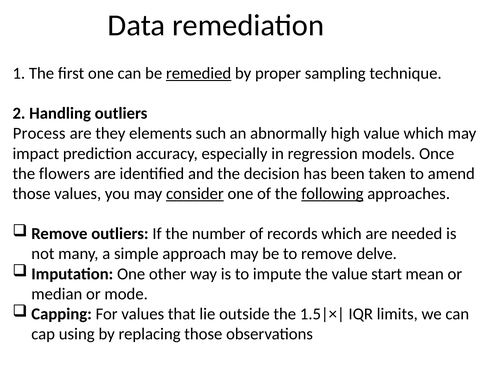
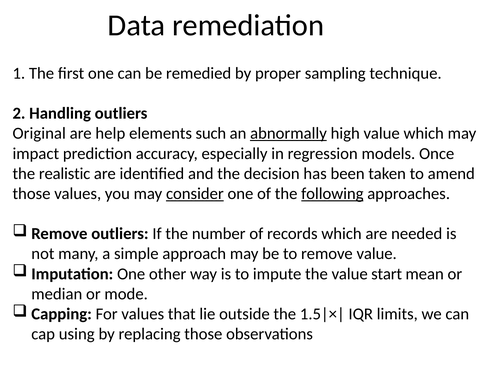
remedied underline: present -> none
Process: Process -> Original
they: they -> help
abnormally underline: none -> present
flowers: flowers -> realistic
remove delve: delve -> value
